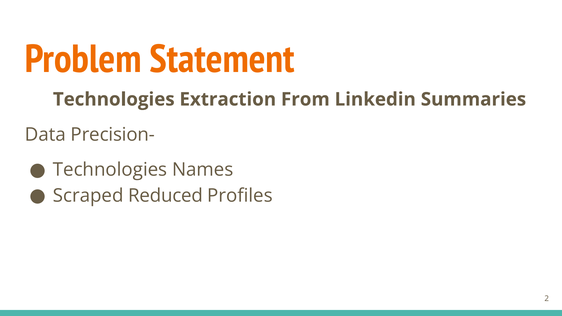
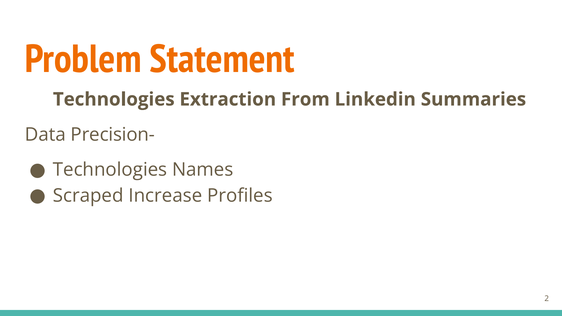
Reduced: Reduced -> Increase
